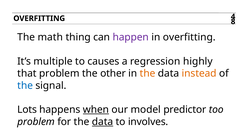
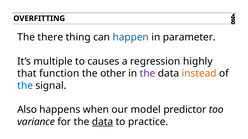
math: math -> there
happen colour: purple -> blue
in overfitting: overfitting -> parameter
that problem: problem -> function
the at (148, 74) colour: orange -> purple
Lots: Lots -> Also
when underline: present -> none
problem at (36, 122): problem -> variance
involves: involves -> practice
